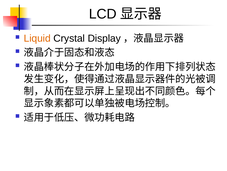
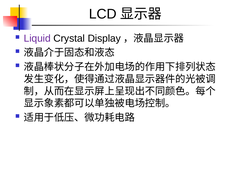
Liquid colour: orange -> purple
